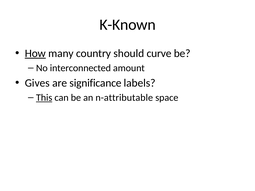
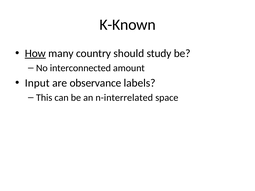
curve: curve -> study
Gives: Gives -> Input
significance: significance -> observance
This underline: present -> none
n-attributable: n-attributable -> n-interrelated
